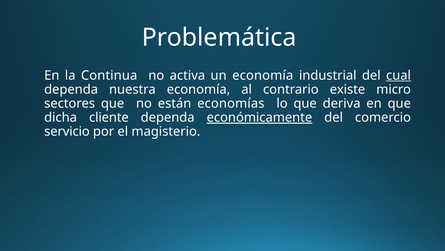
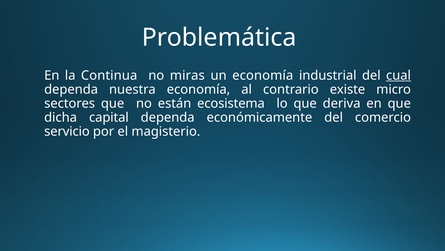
activa: activa -> miras
economías: economías -> ecosistema
cliente: cliente -> capital
económicamente underline: present -> none
